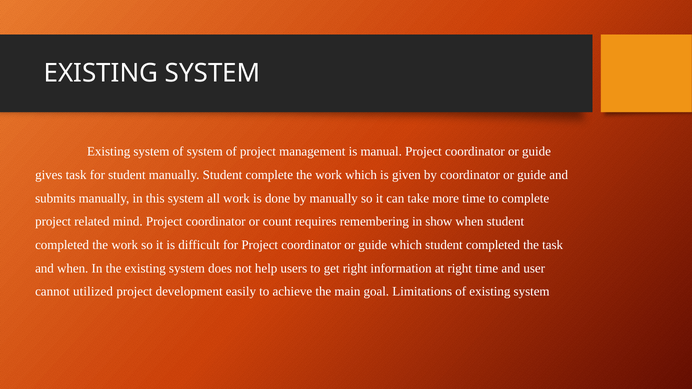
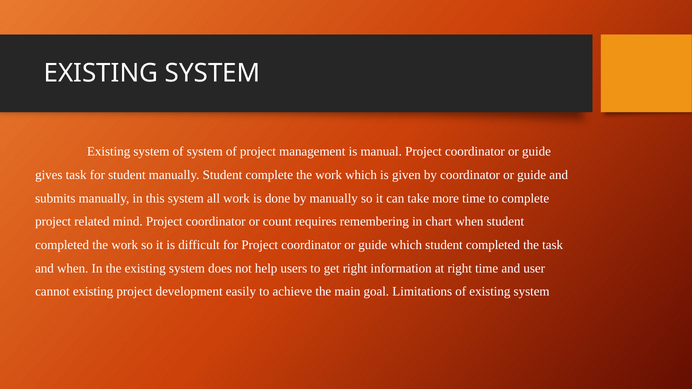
show: show -> chart
cannot utilized: utilized -> existing
